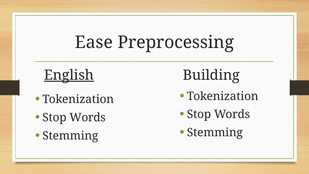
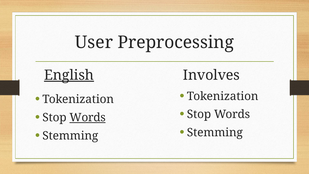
Ease: Ease -> User
Building: Building -> Involves
Words at (88, 117) underline: none -> present
